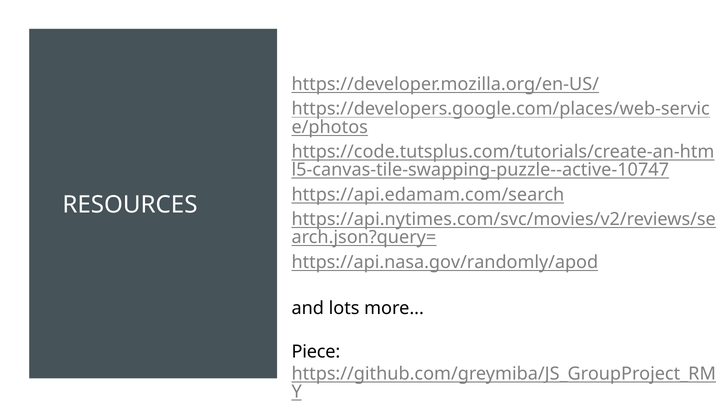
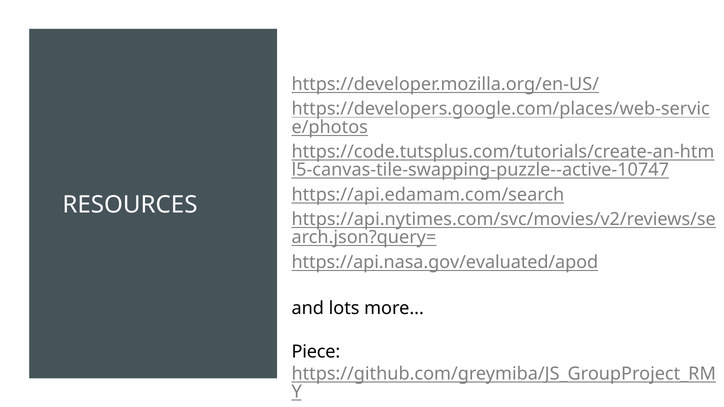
https://api.nasa.gov/randomly/apod: https://api.nasa.gov/randomly/apod -> https://api.nasa.gov/evaluated/apod
